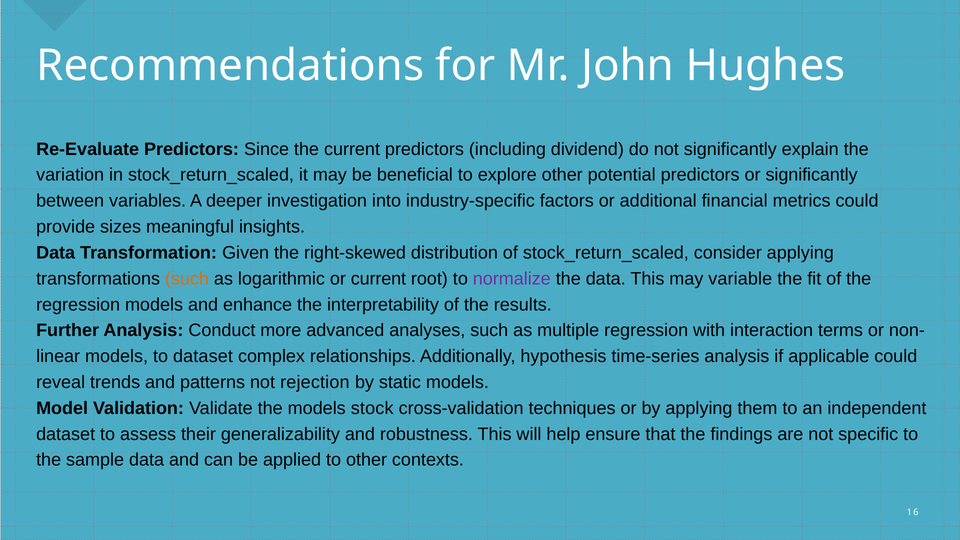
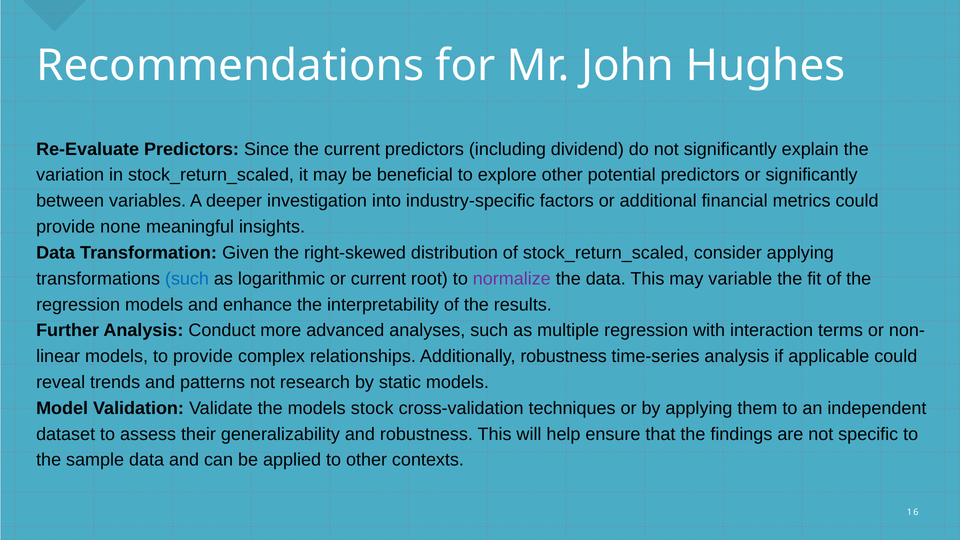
sizes: sizes -> none
such at (187, 279) colour: orange -> blue
to dataset: dataset -> provide
Additionally hypothesis: hypothesis -> robustness
rejection: rejection -> research
